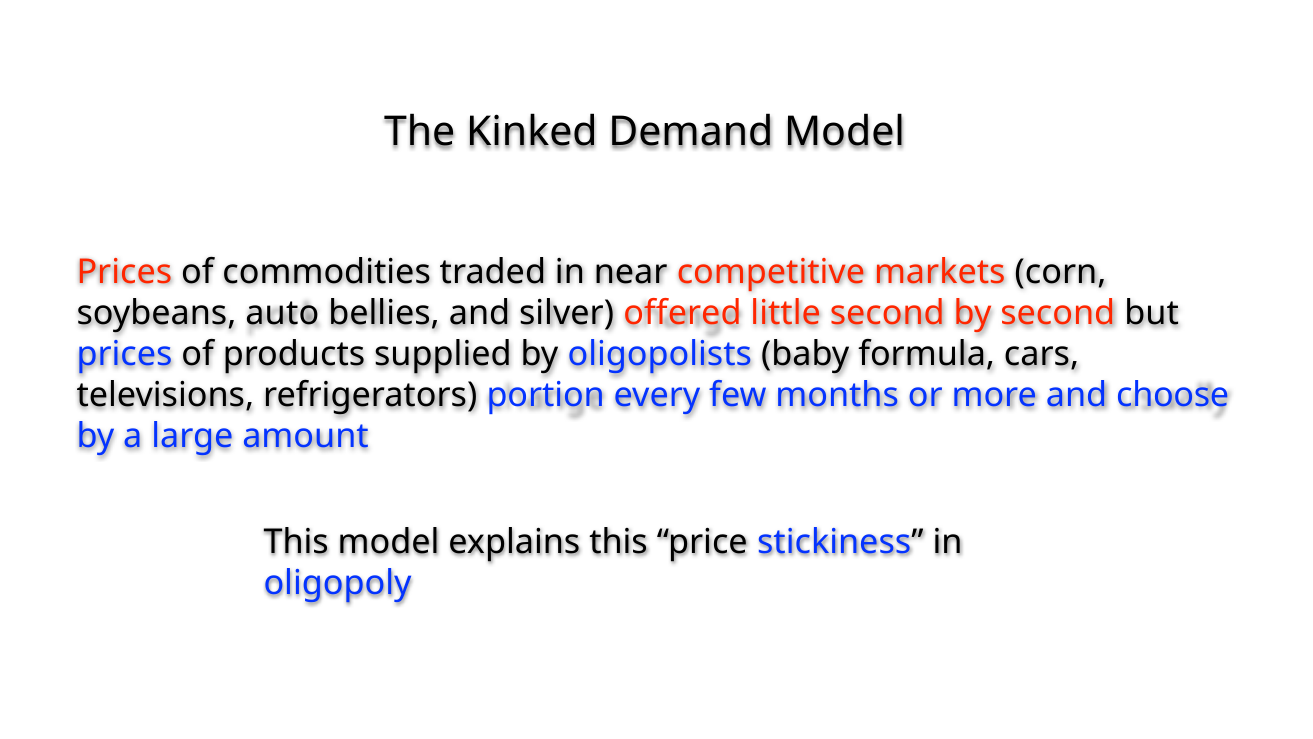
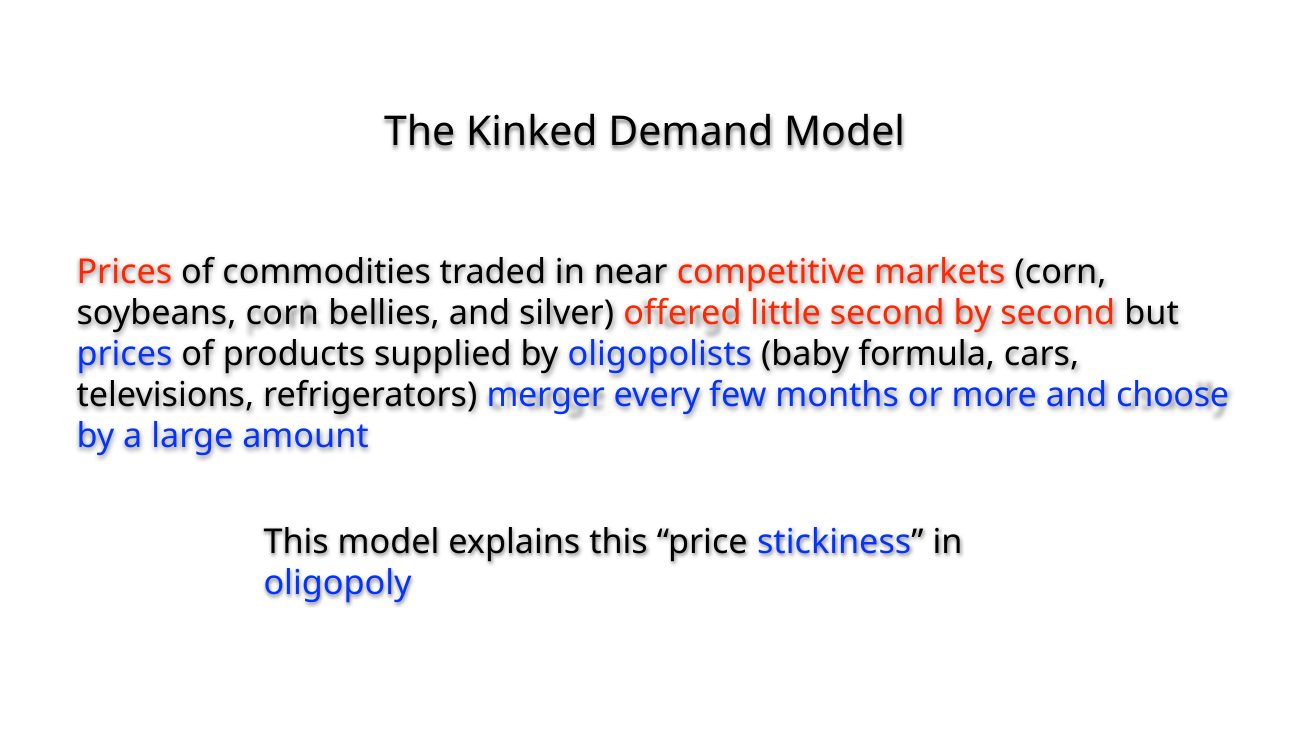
soybeans auto: auto -> corn
portion: portion -> merger
